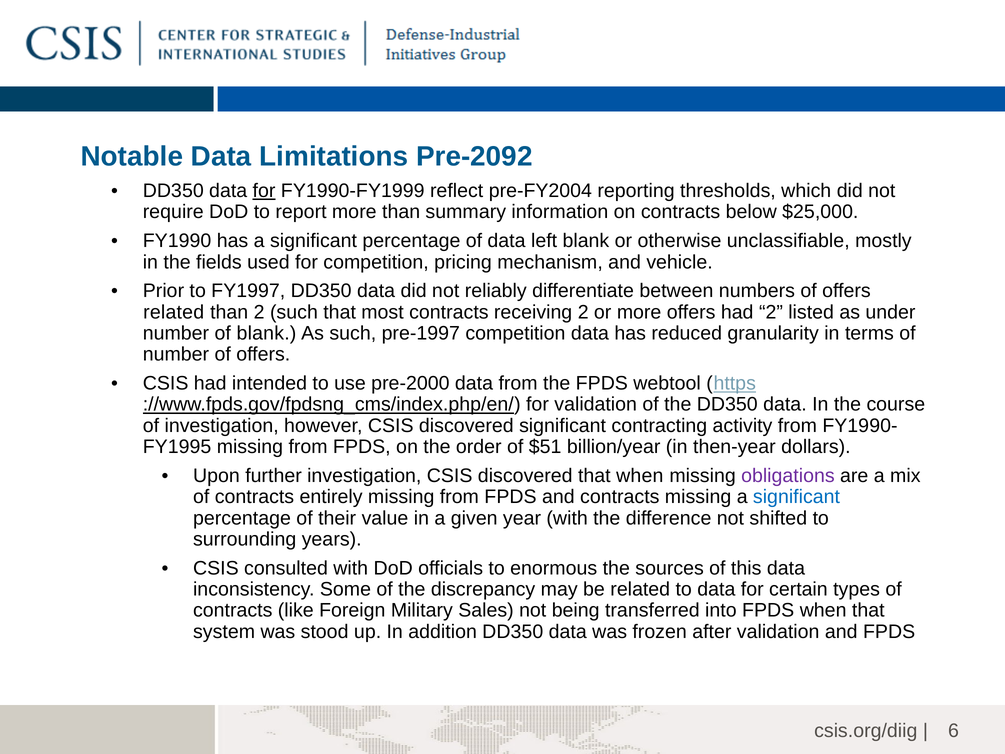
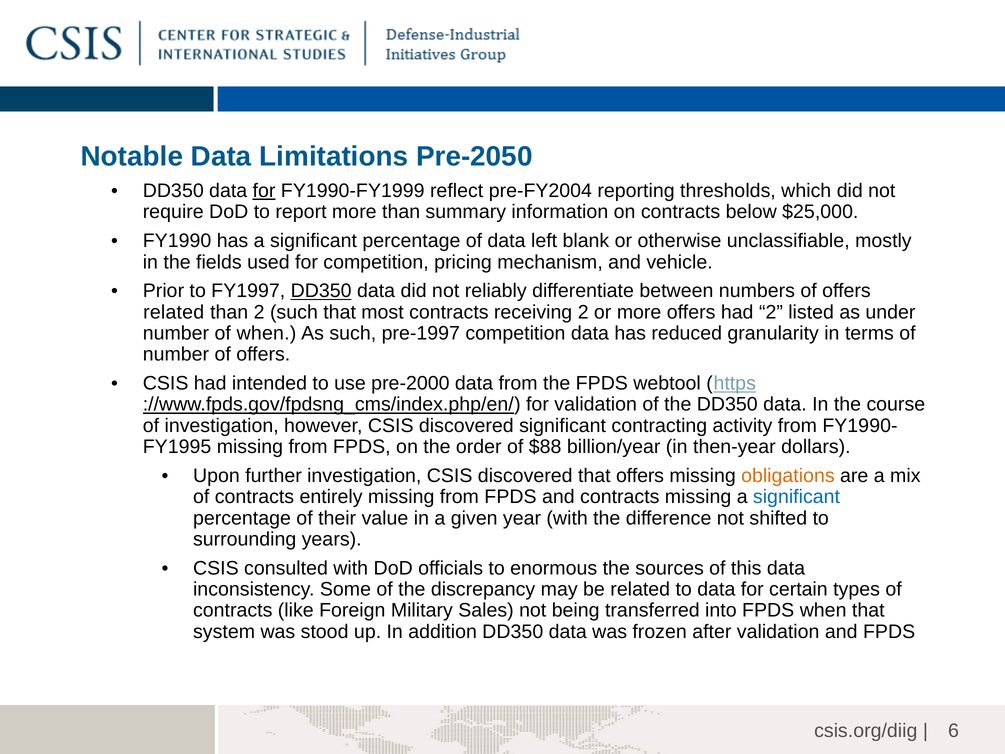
Pre-2092: Pre-2092 -> Pre-2050
DD350 at (321, 291) underline: none -> present
of blank: blank -> when
$51: $51 -> $88
that when: when -> offers
obligations colour: purple -> orange
